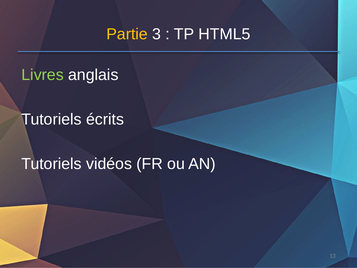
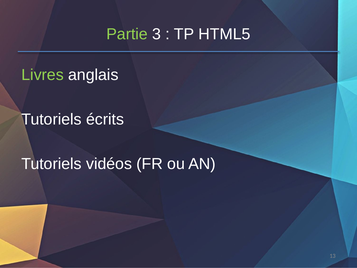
Partie colour: yellow -> light green
